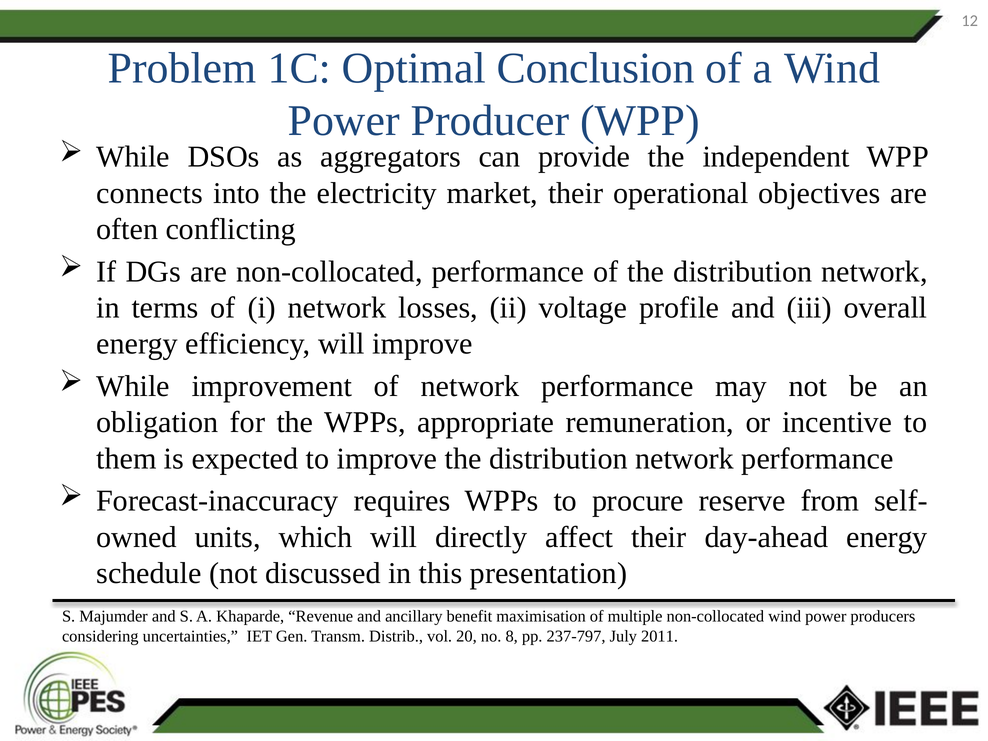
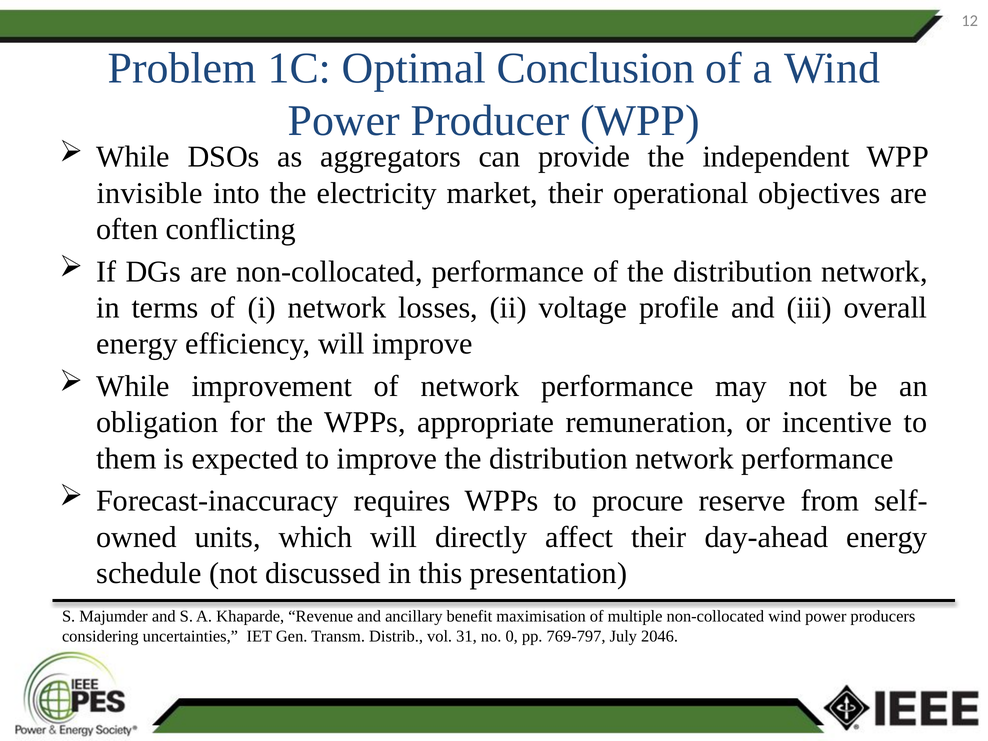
connects: connects -> invisible
20: 20 -> 31
8: 8 -> 0
237-797: 237-797 -> 769-797
2011: 2011 -> 2046
